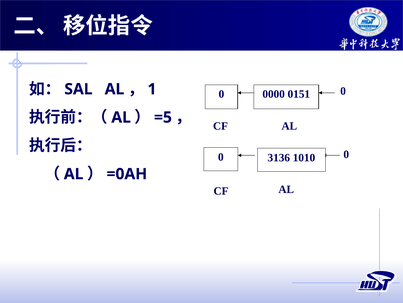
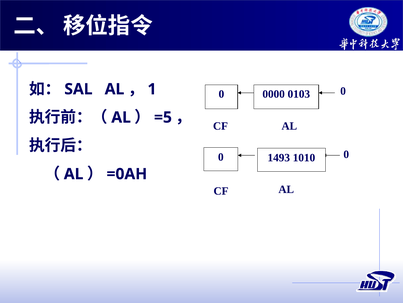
0151: 0151 -> 0103
3136: 3136 -> 1493
